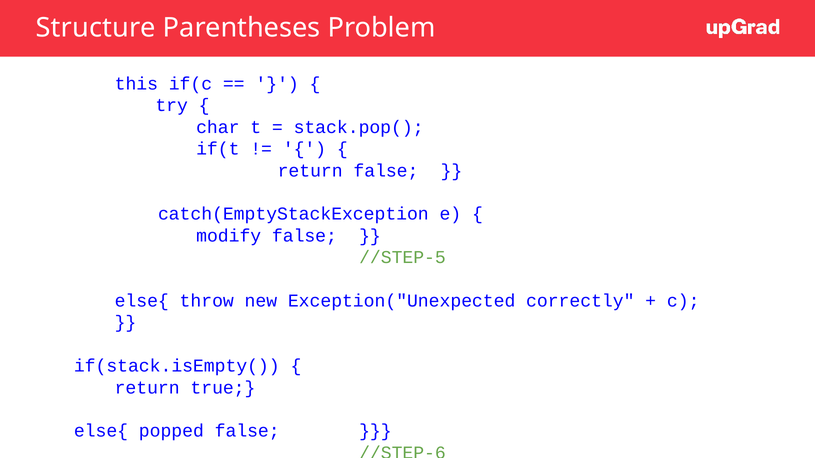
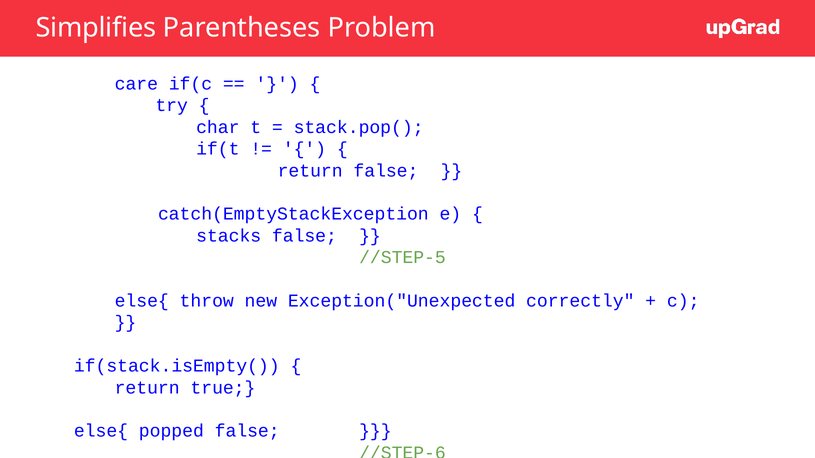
Structure: Structure -> Simplifies
this: this -> care
modify: modify -> stacks
